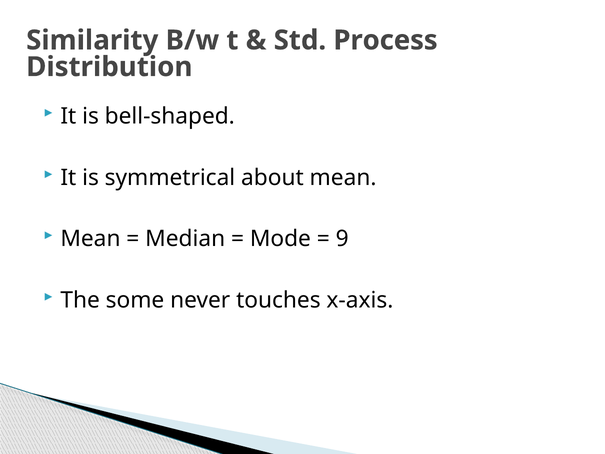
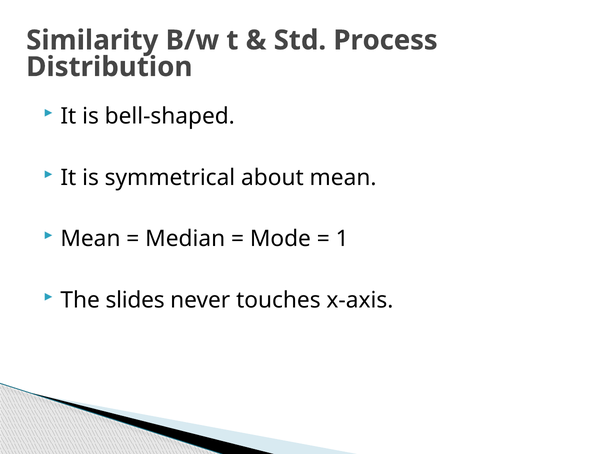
9: 9 -> 1
some: some -> slides
